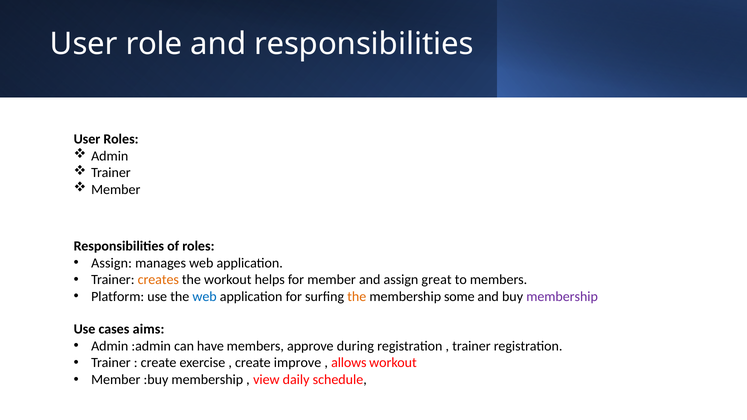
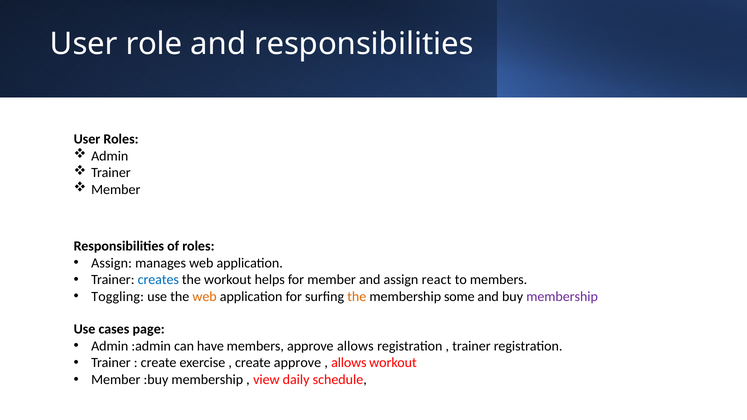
creates colour: orange -> blue
great: great -> react
Platform: Platform -> Toggling
web at (205, 297) colour: blue -> orange
aims: aims -> page
approve during: during -> allows
create improve: improve -> approve
